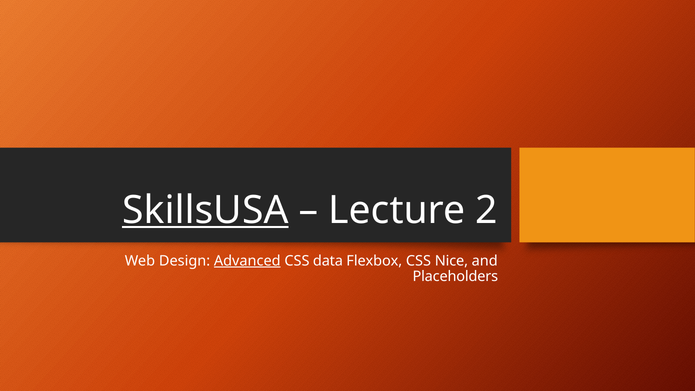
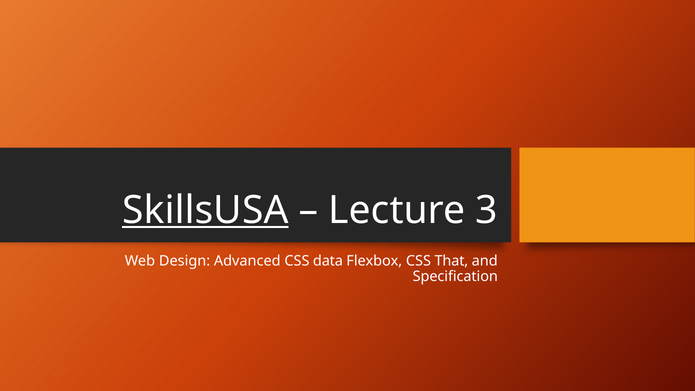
2: 2 -> 3
Advanced underline: present -> none
Nice: Nice -> That
Placeholders: Placeholders -> Specification
